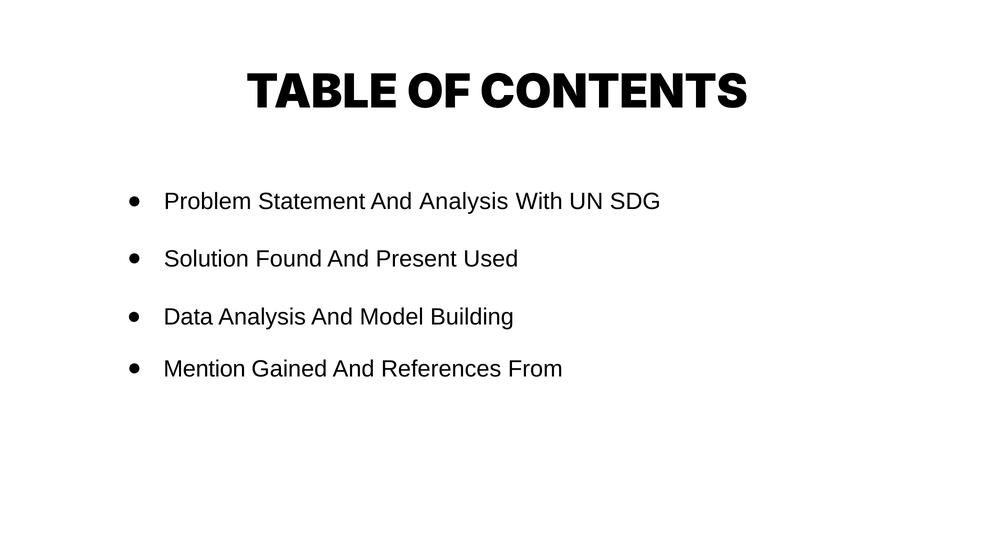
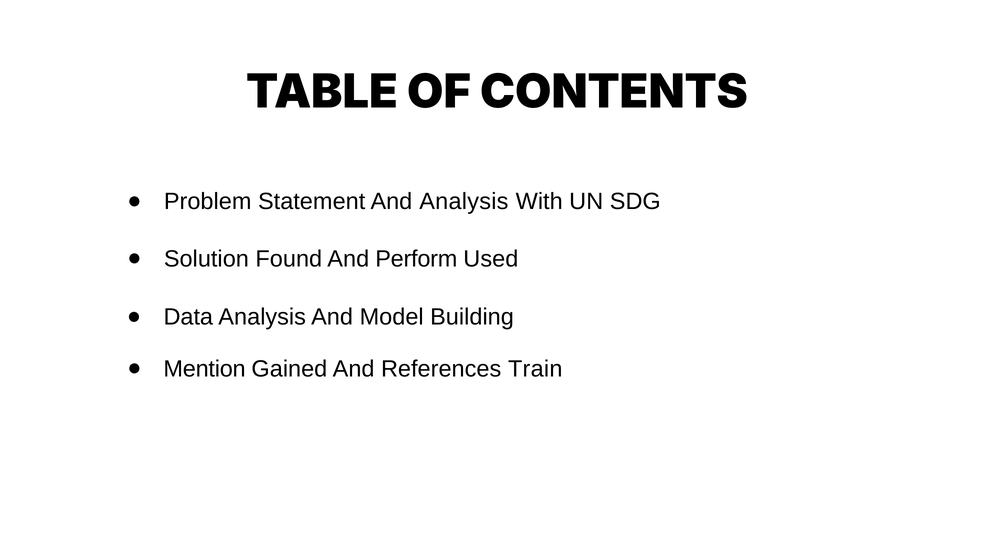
Present: Present -> Perform
From: From -> Train
